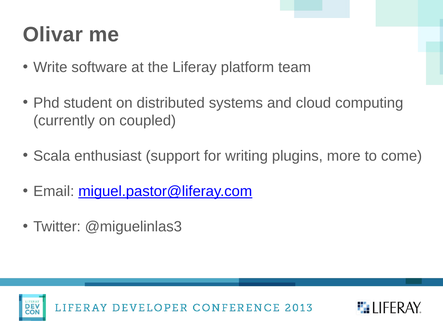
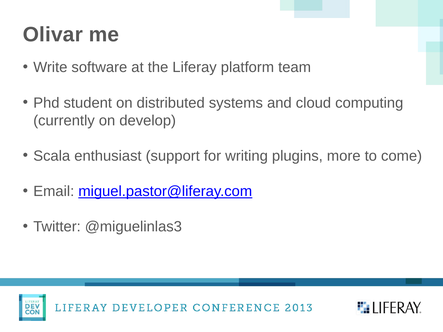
coupled: coupled -> develop
